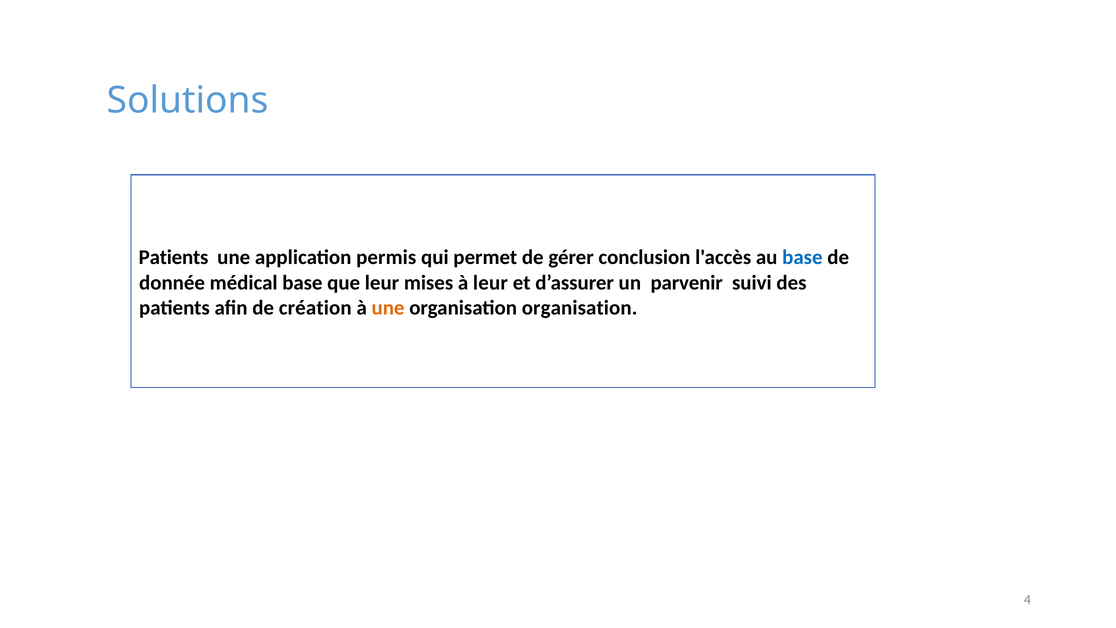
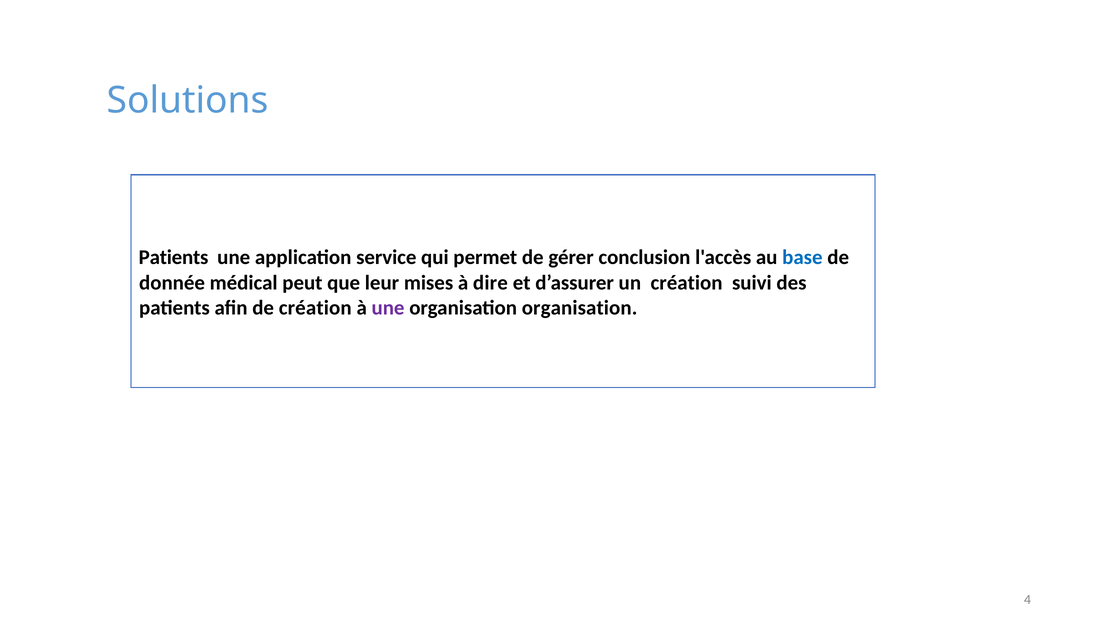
permis: permis -> service
médical base: base -> peut
à leur: leur -> dire
un parvenir: parvenir -> création
une at (388, 308) colour: orange -> purple
